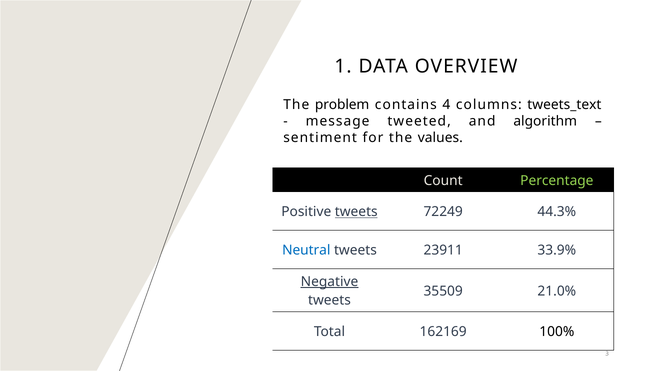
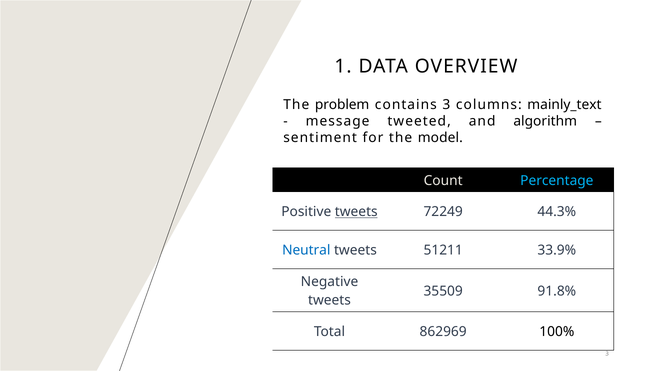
contains 4: 4 -> 3
tweets_text: tweets_text -> mainly_text
values: values -> model
Percentage colour: light green -> light blue
23911: 23911 -> 51211
Negative underline: present -> none
21.0%: 21.0% -> 91.8%
162169: 162169 -> 862969
